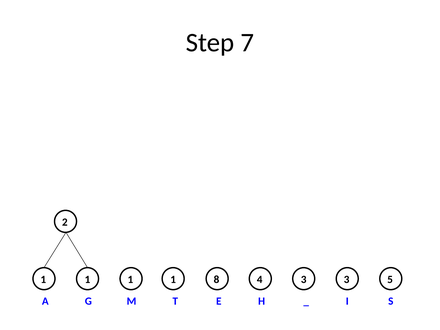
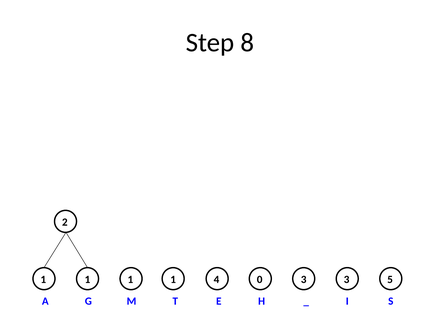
7: 7 -> 8
8: 8 -> 4
4: 4 -> 0
